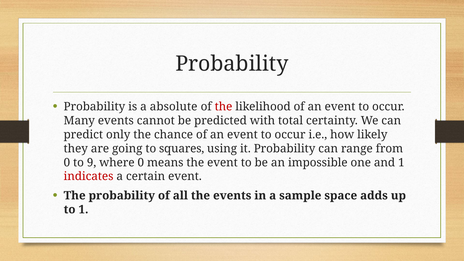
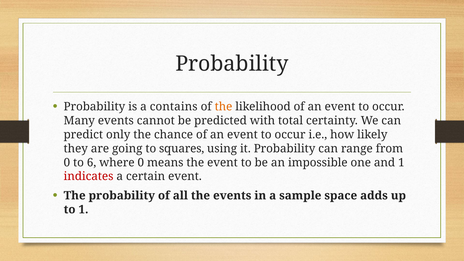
absolute: absolute -> contains
the at (224, 107) colour: red -> orange
9: 9 -> 6
